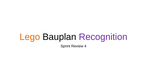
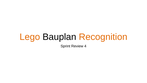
Recognition colour: purple -> orange
